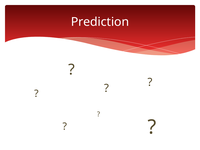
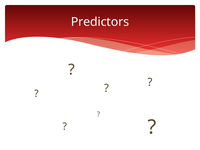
Prediction: Prediction -> Predictors
